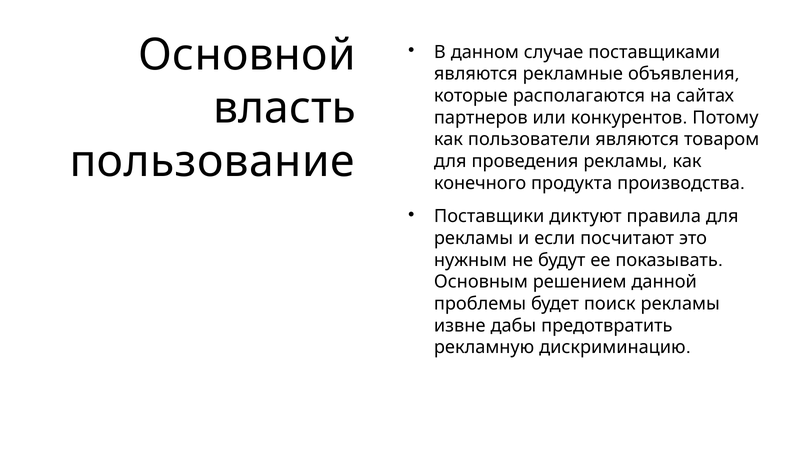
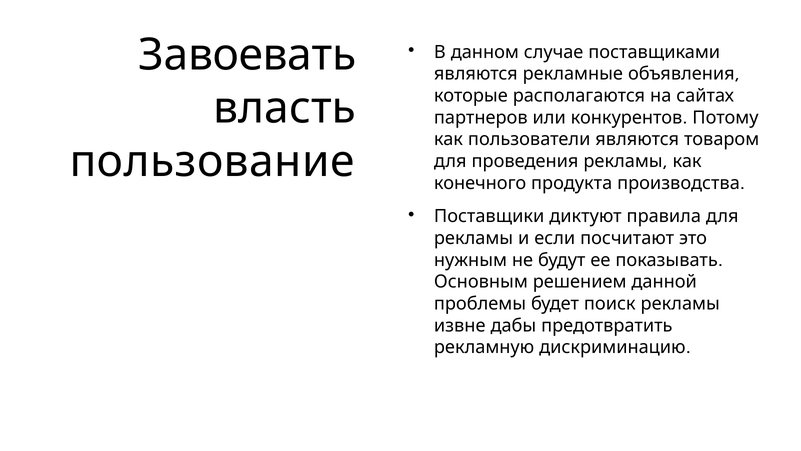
Основной: Основной -> Завоевать
